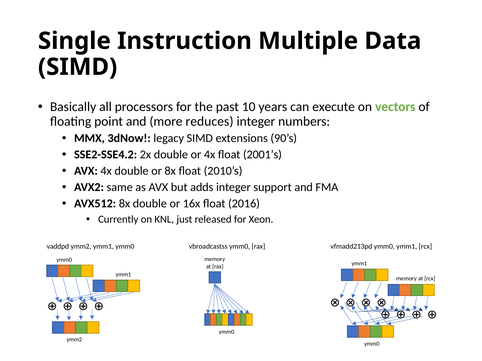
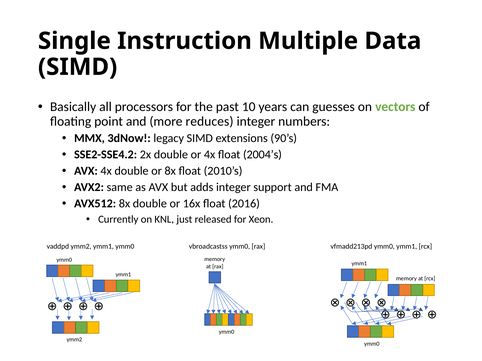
execute: execute -> guesses
2001’s: 2001’s -> 2004’s
